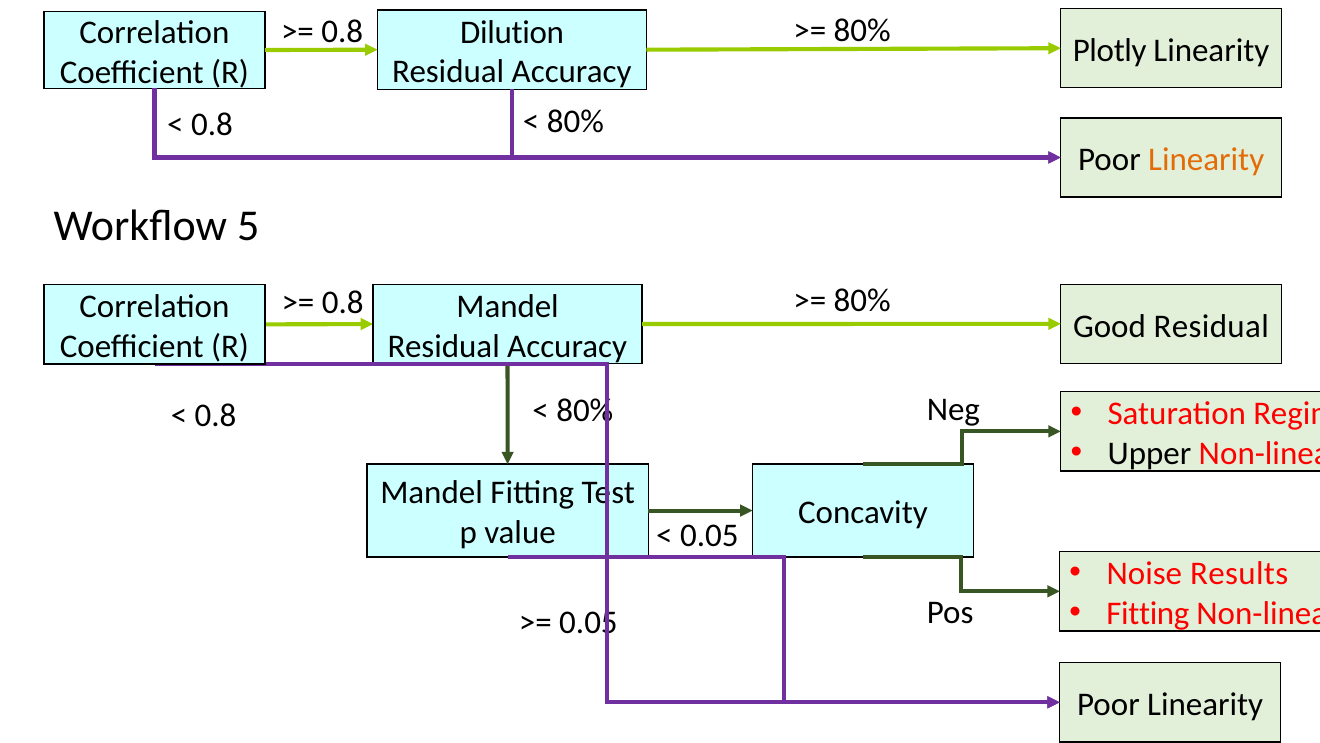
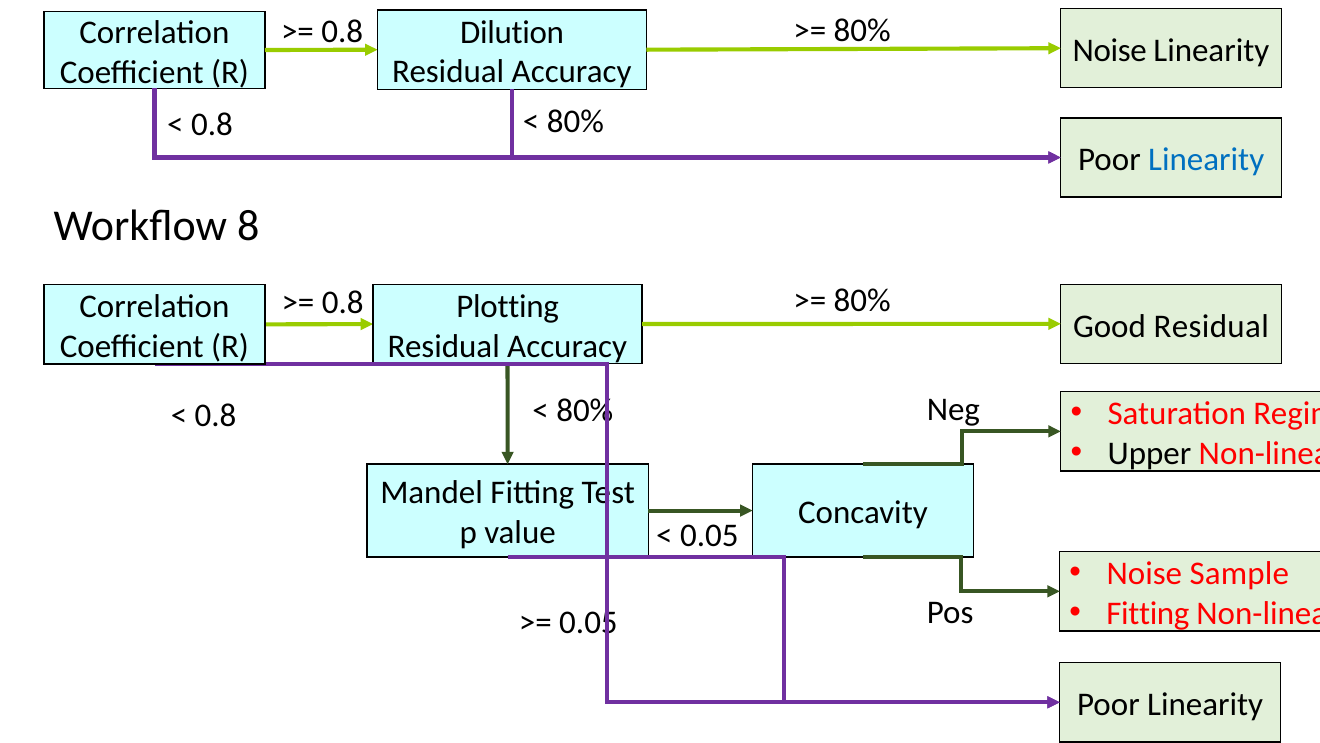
Plotly at (1110, 50): Plotly -> Noise
Linearity at (1206, 160) colour: orange -> blue
5: 5 -> 8
Mandel at (508, 306): Mandel -> Plotting
Results: Results -> Sample
